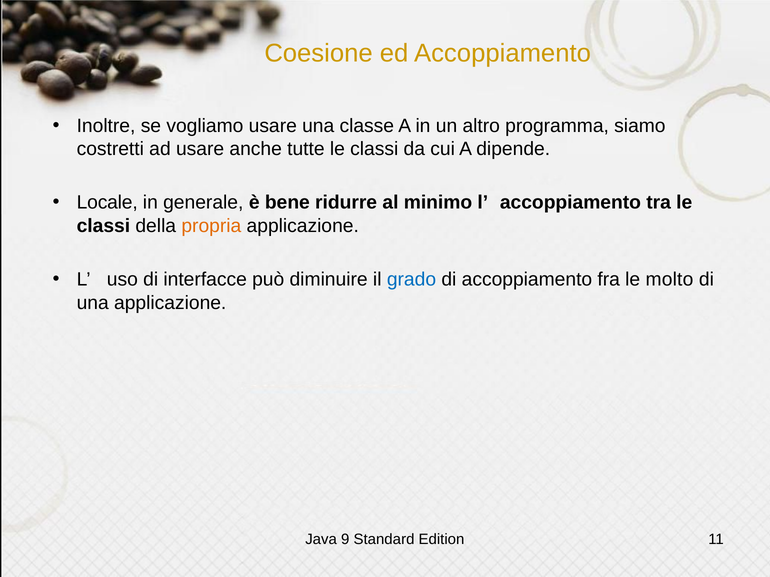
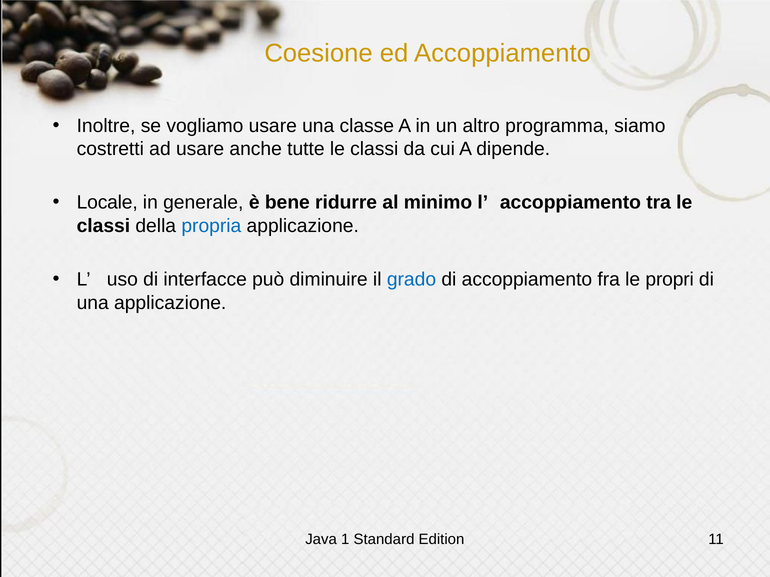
propria colour: orange -> blue
molto: molto -> propri
9: 9 -> 1
